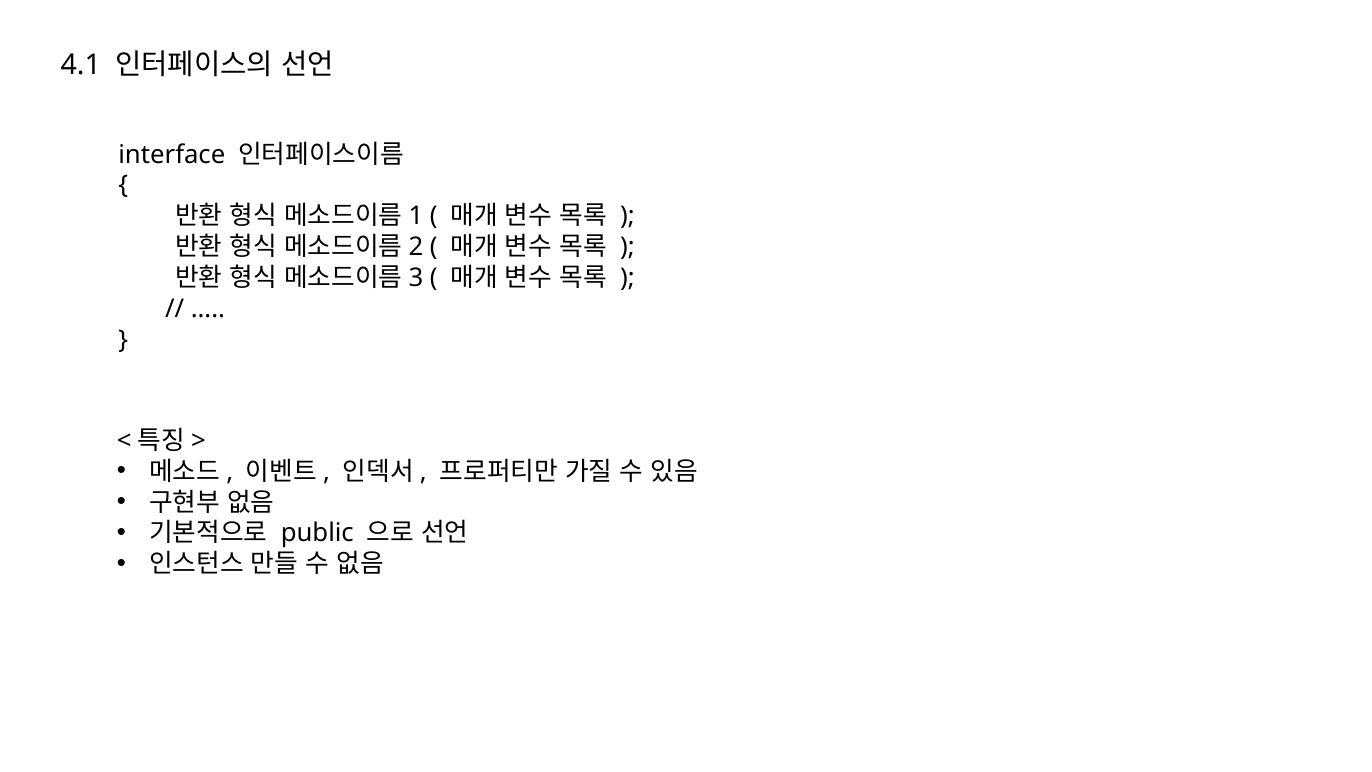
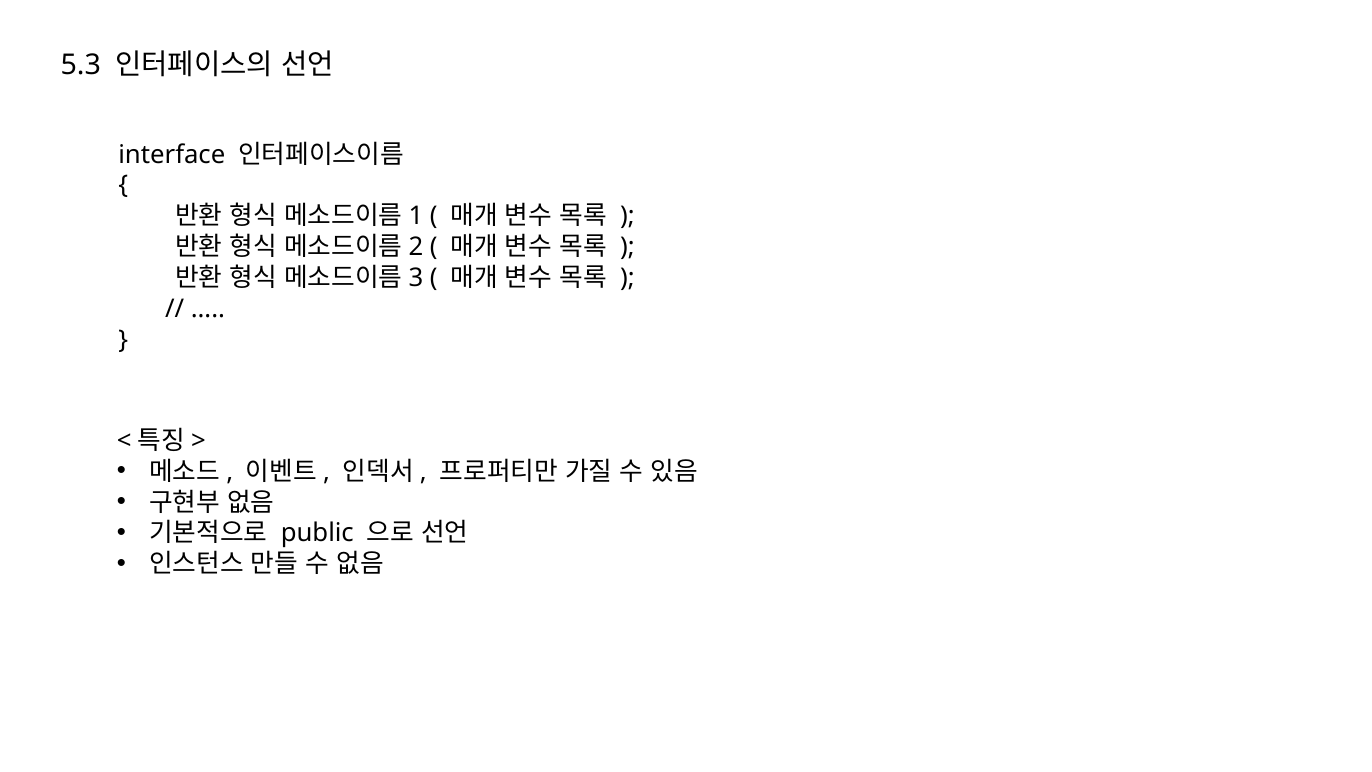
4.1: 4.1 -> 5.3
